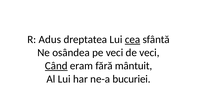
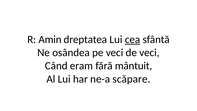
Adus: Adus -> Amin
Când underline: present -> none
bucuriei: bucuriei -> scăpare
